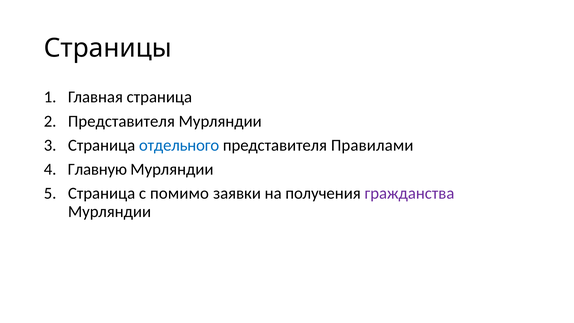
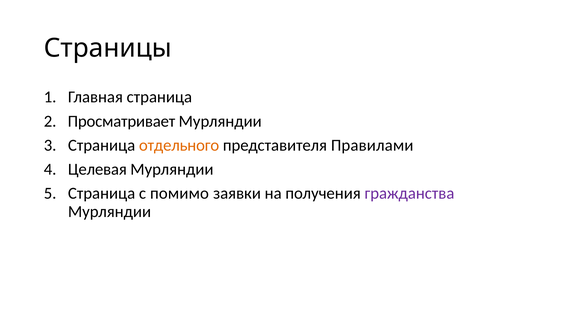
Представителя at (121, 121): Представителя -> Просматривает
отдельного colour: blue -> orange
Главную: Главную -> Целевая
